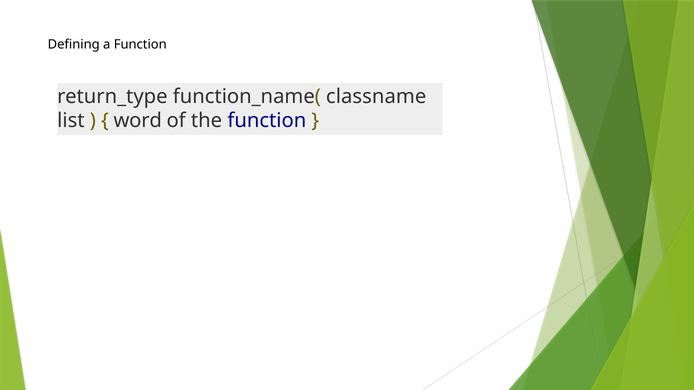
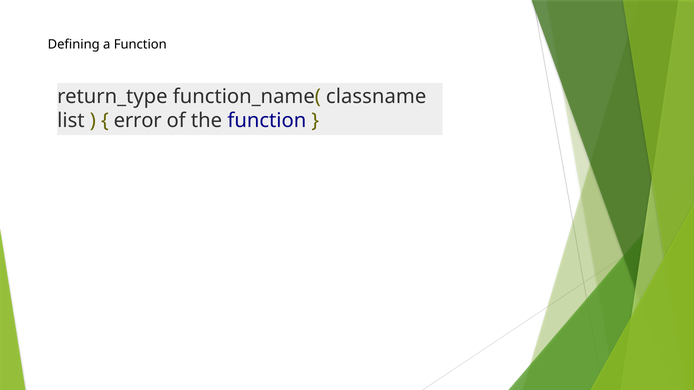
word: word -> error
